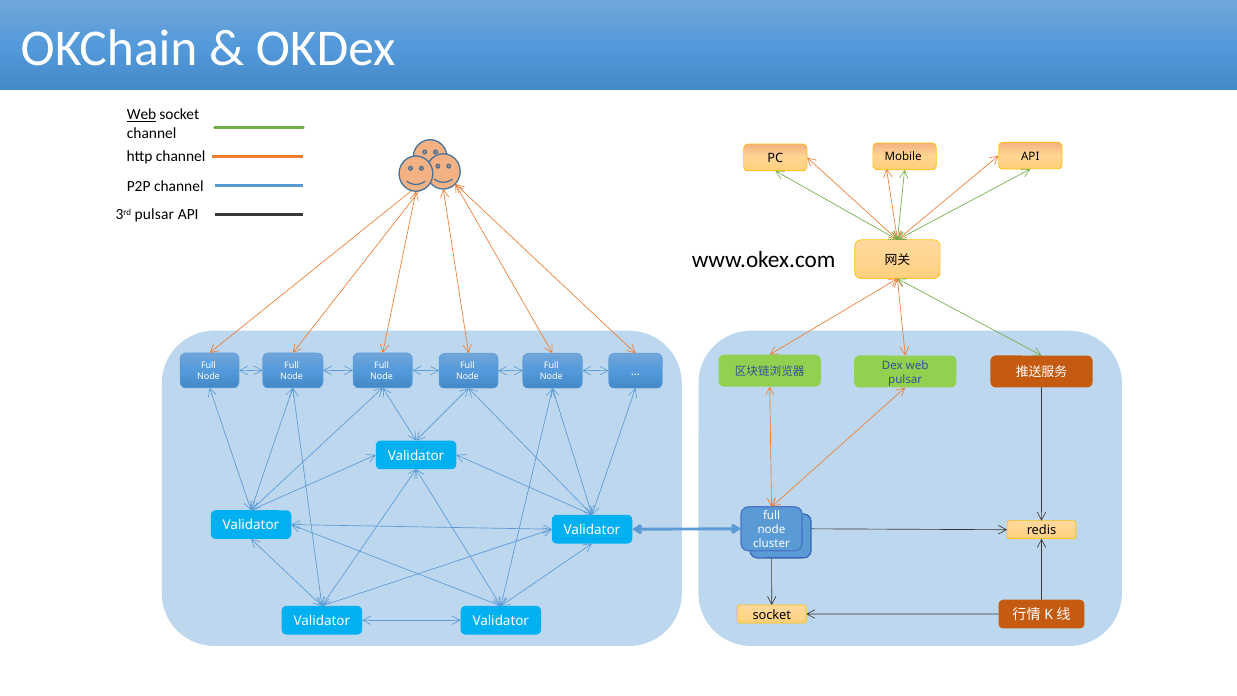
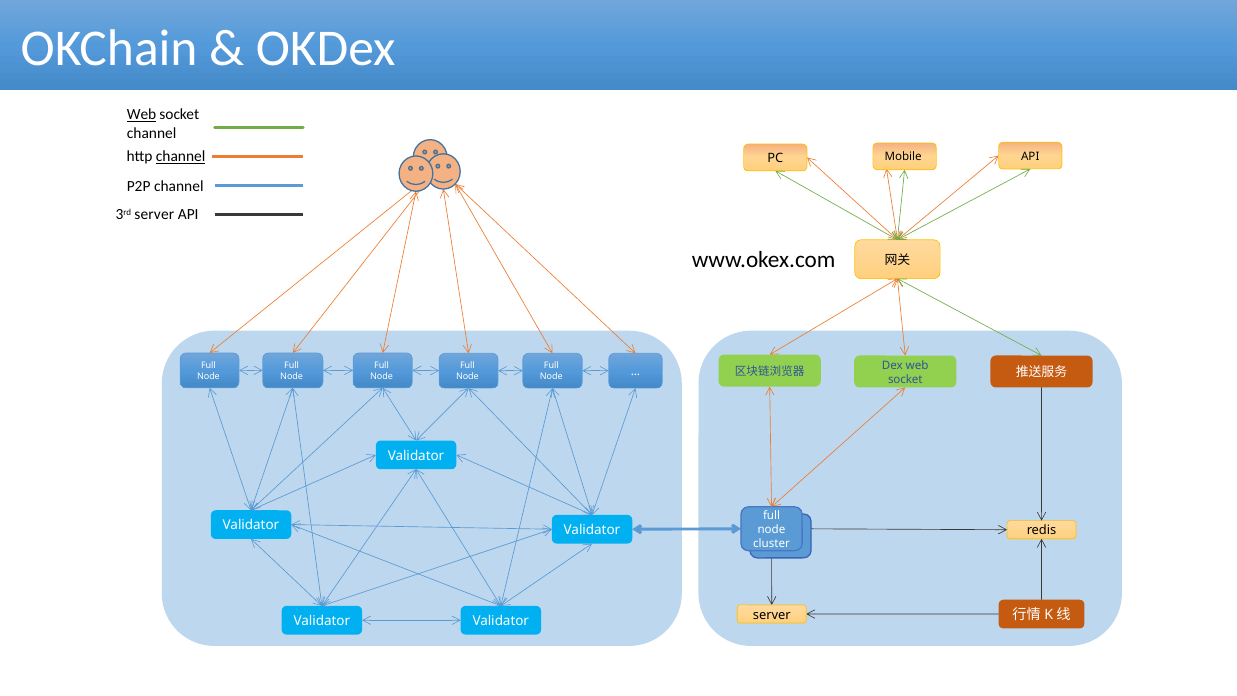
channel at (181, 156) underline: none -> present
3rd pulsar: pulsar -> server
pulsar at (905, 379): pulsar -> socket
socket at (772, 615): socket -> server
